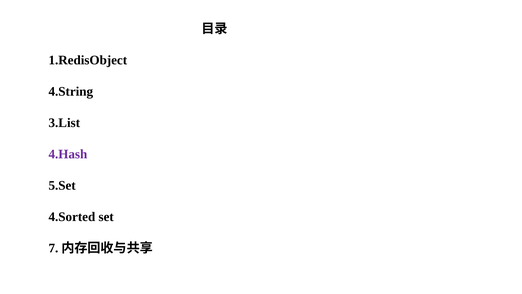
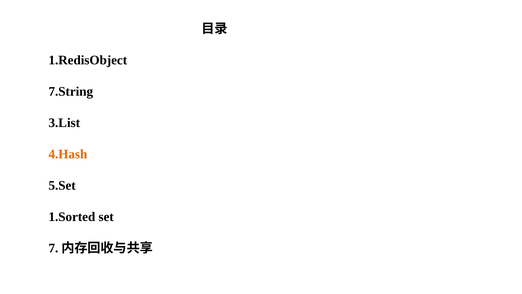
4.String: 4.String -> 7.String
4.Hash colour: purple -> orange
4.Sorted: 4.Sorted -> 1.Sorted
